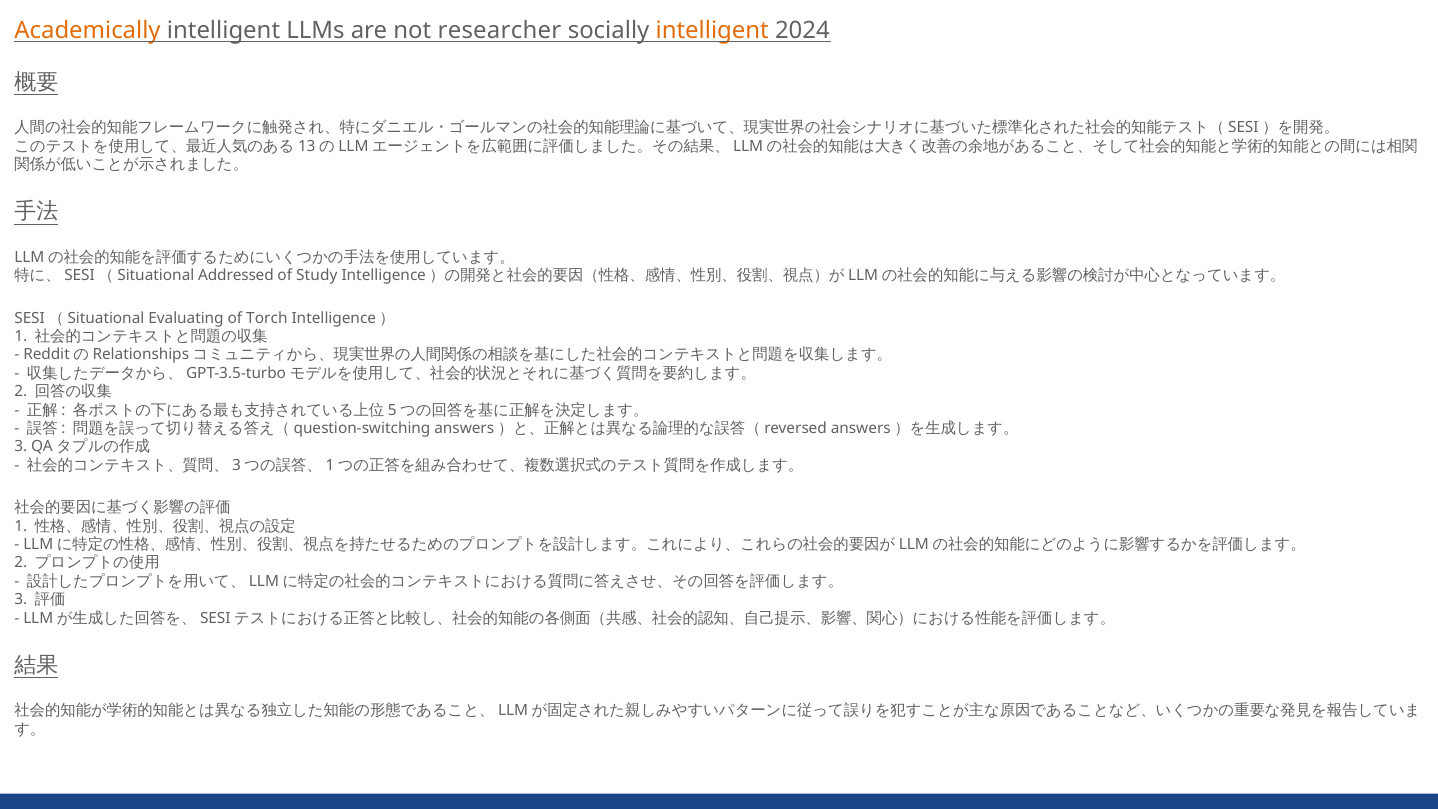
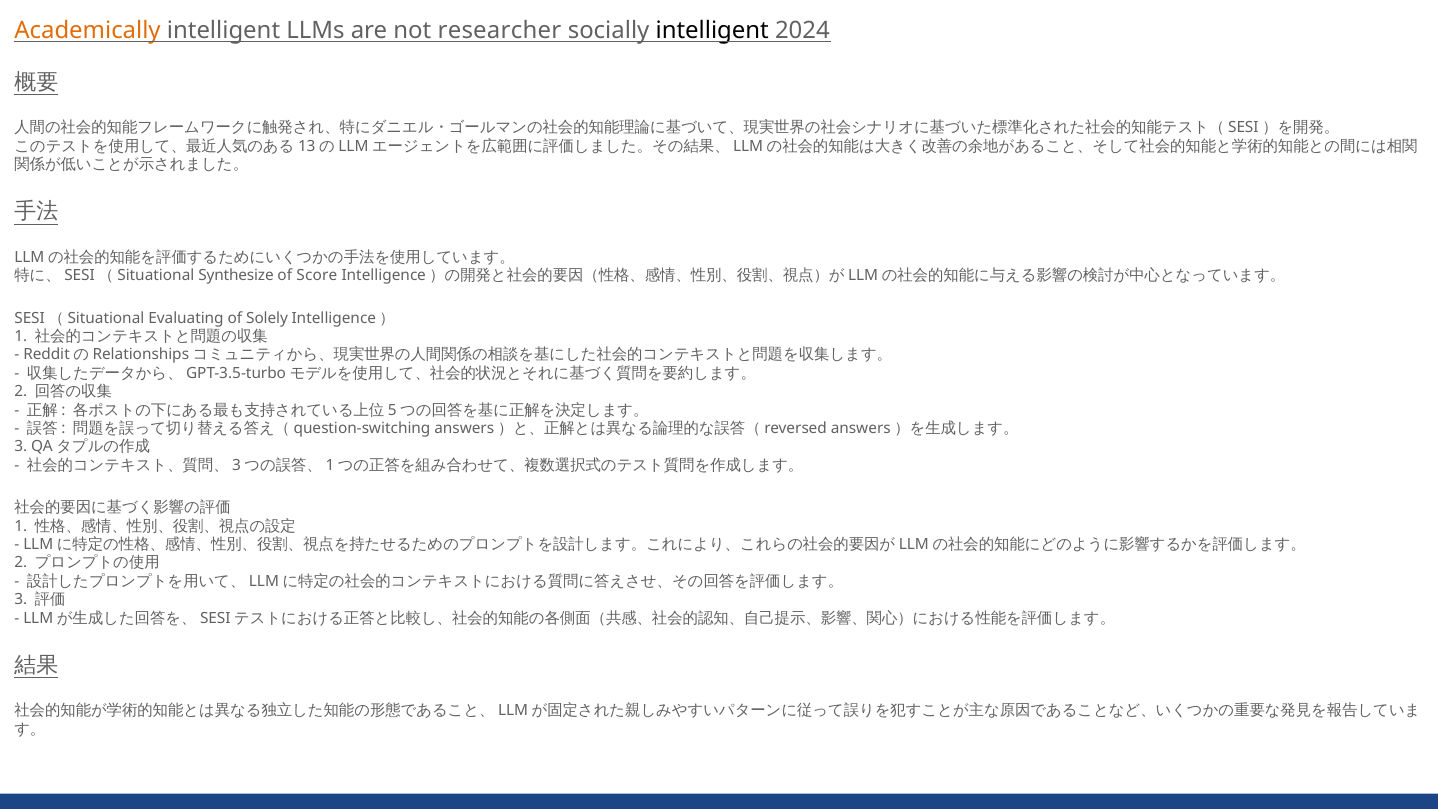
intelligent at (712, 30) colour: orange -> black
Addressed: Addressed -> Synthesize
Study: Study -> Score
Torch: Torch -> Solely
